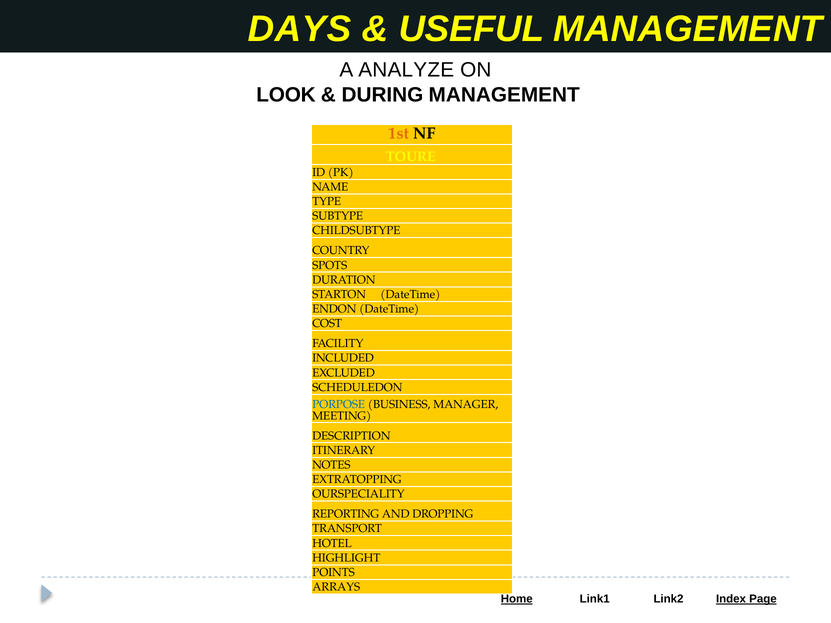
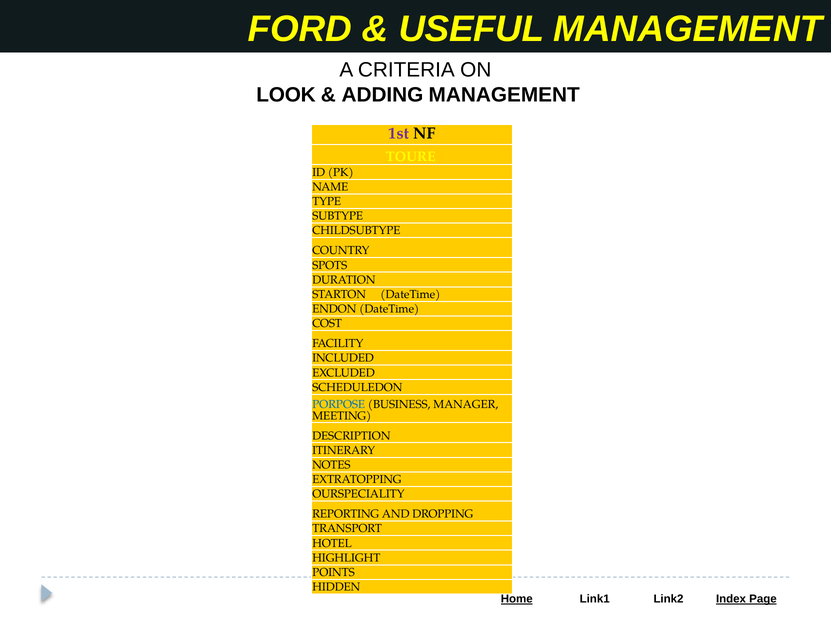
DAYS: DAYS -> FORD
ANALYZE: ANALYZE -> CRITERIA
DURING: DURING -> ADDING
1st colour: orange -> purple
ARRAYS: ARRAYS -> HIDDEN
